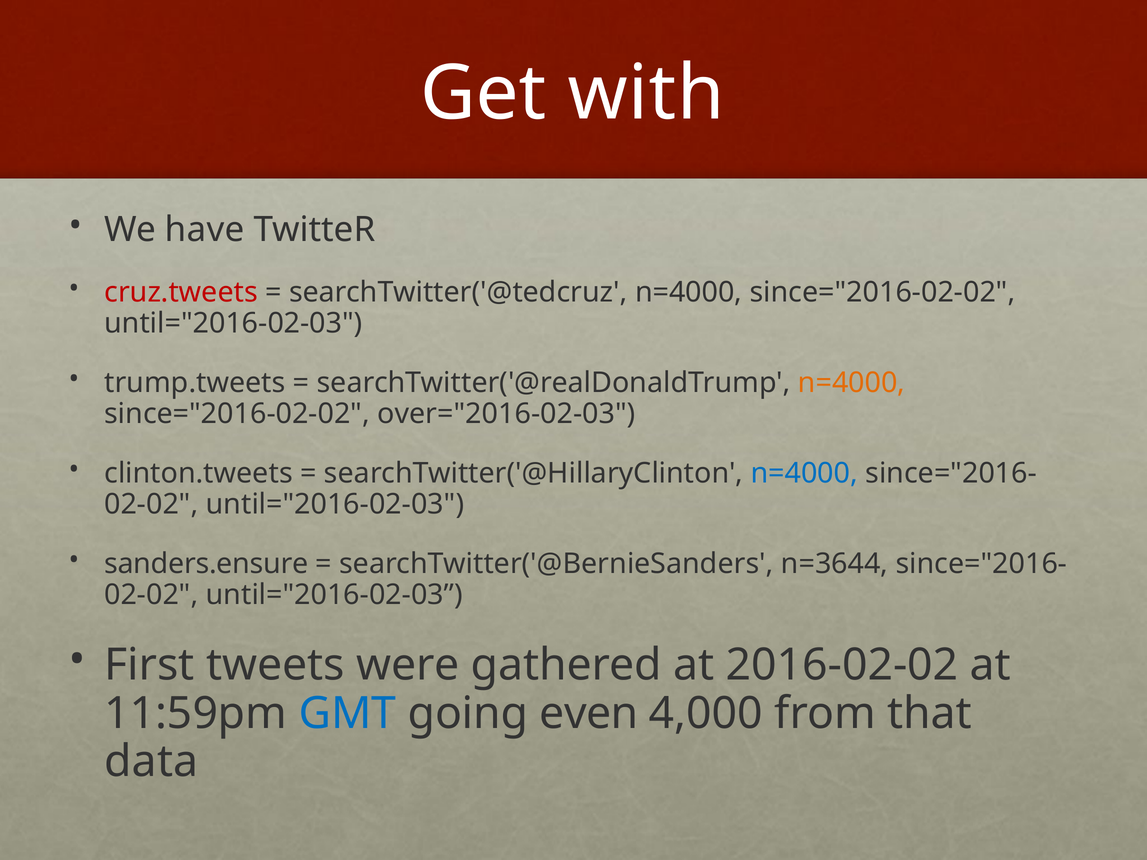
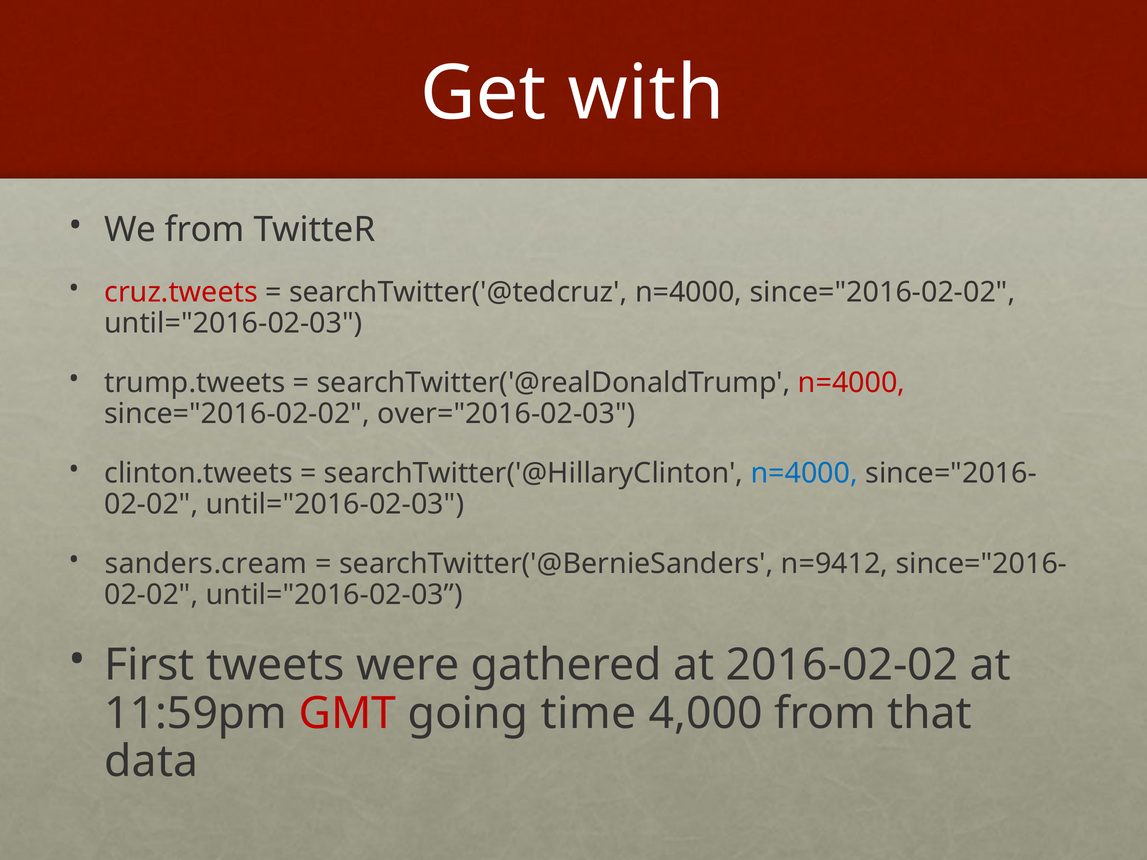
We have: have -> from
n=4000 at (852, 383) colour: orange -> red
sanders.ensure: sanders.ensure -> sanders.cream
n=3644: n=3644 -> n=9412
GMT colour: blue -> red
even: even -> time
